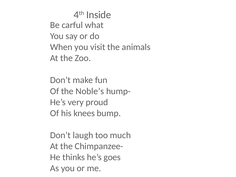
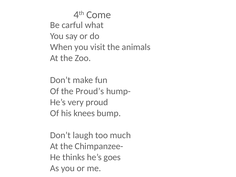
Inside: Inside -> Come
Noble’s: Noble’s -> Proud’s
